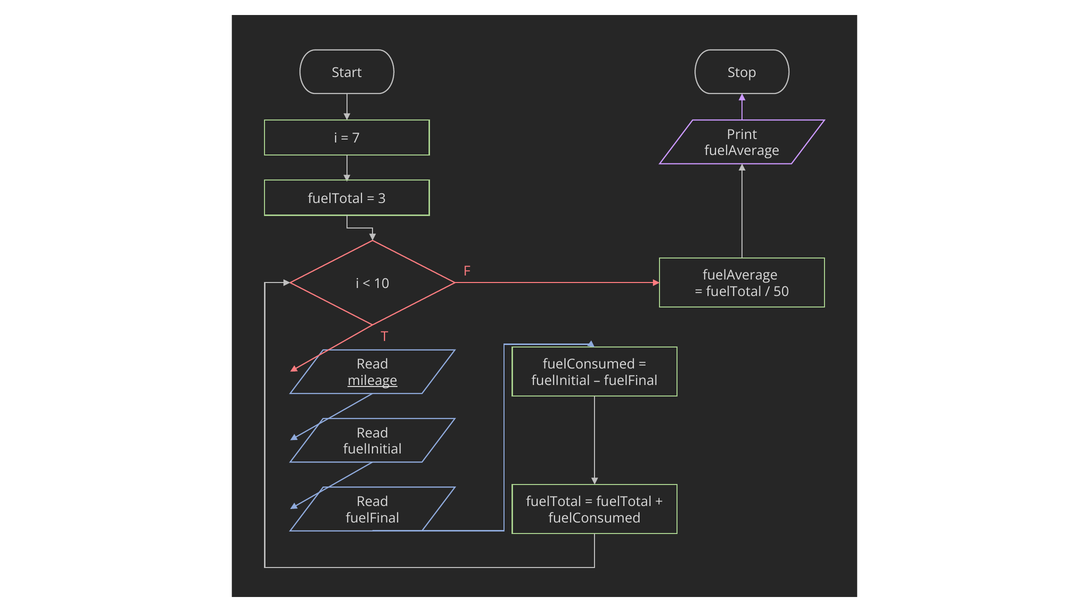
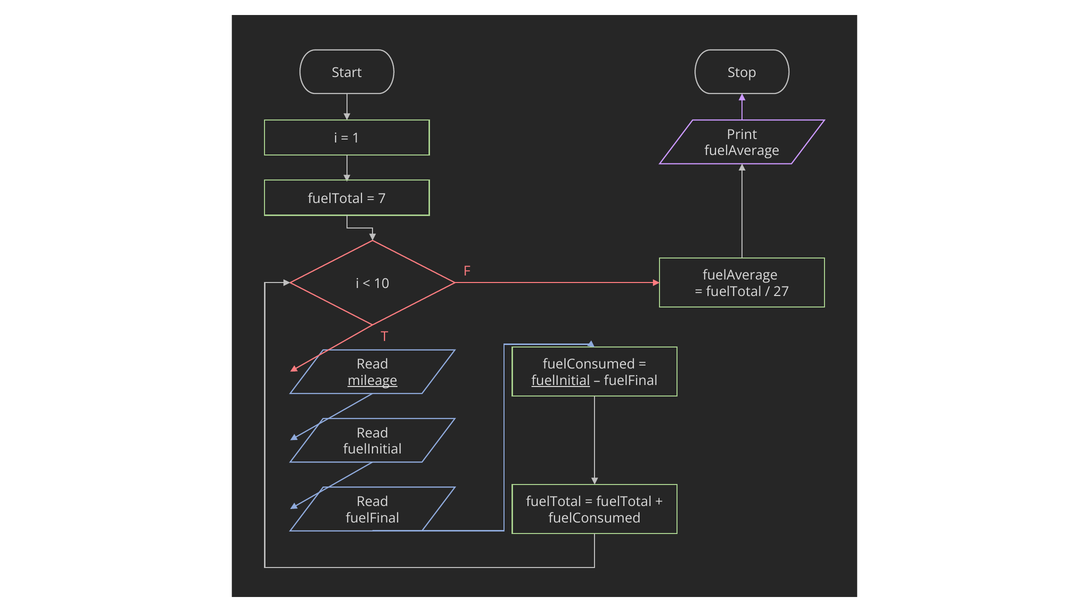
7: 7 -> 1
3: 3 -> 7
50: 50 -> 27
fuelInitial at (561, 381) underline: none -> present
